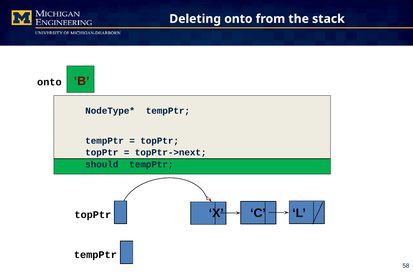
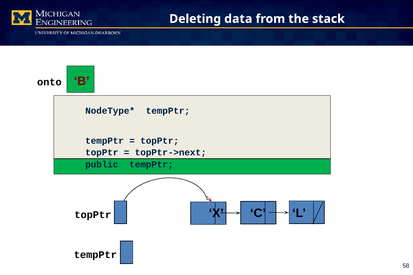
Deleting onto: onto -> data
should: should -> public
